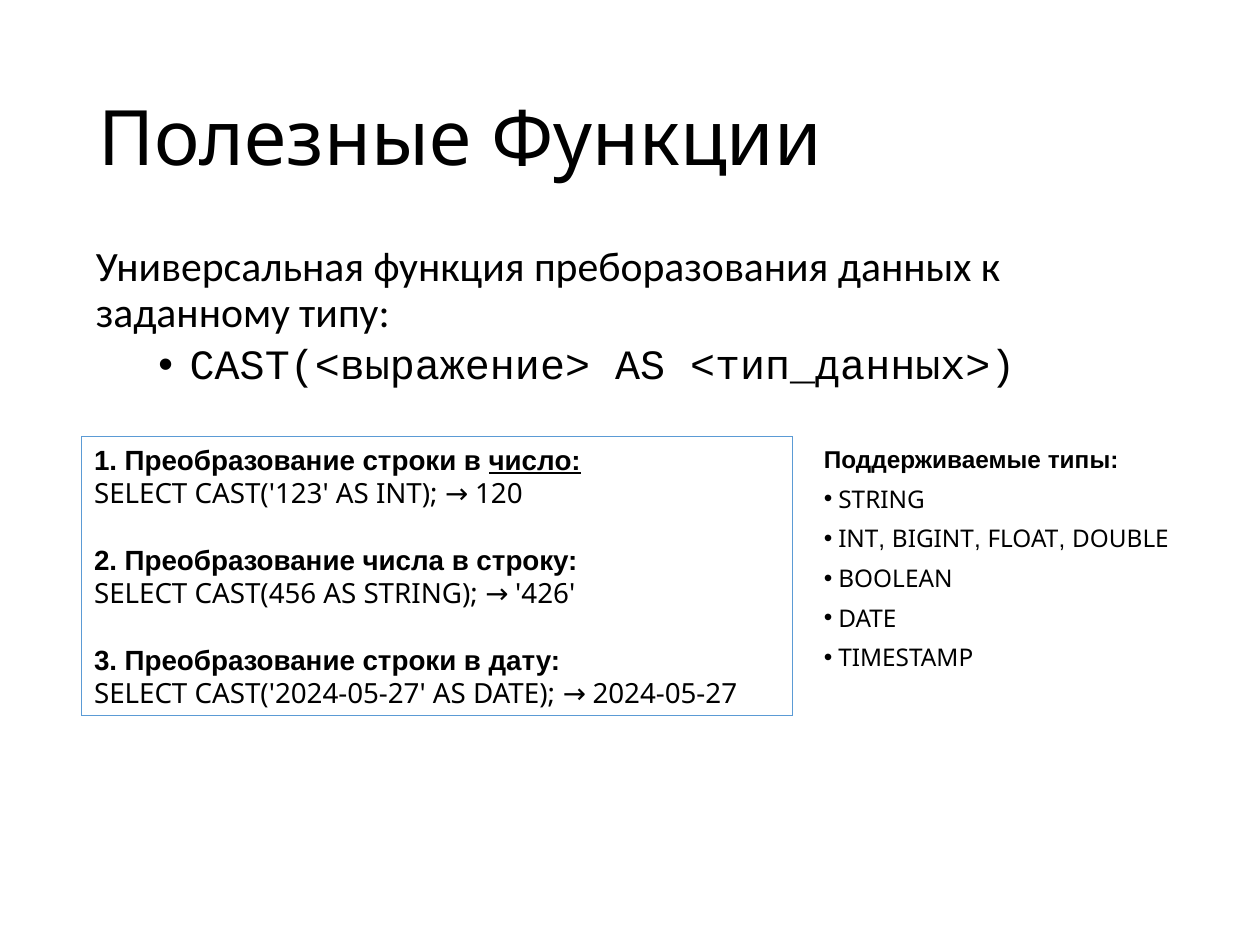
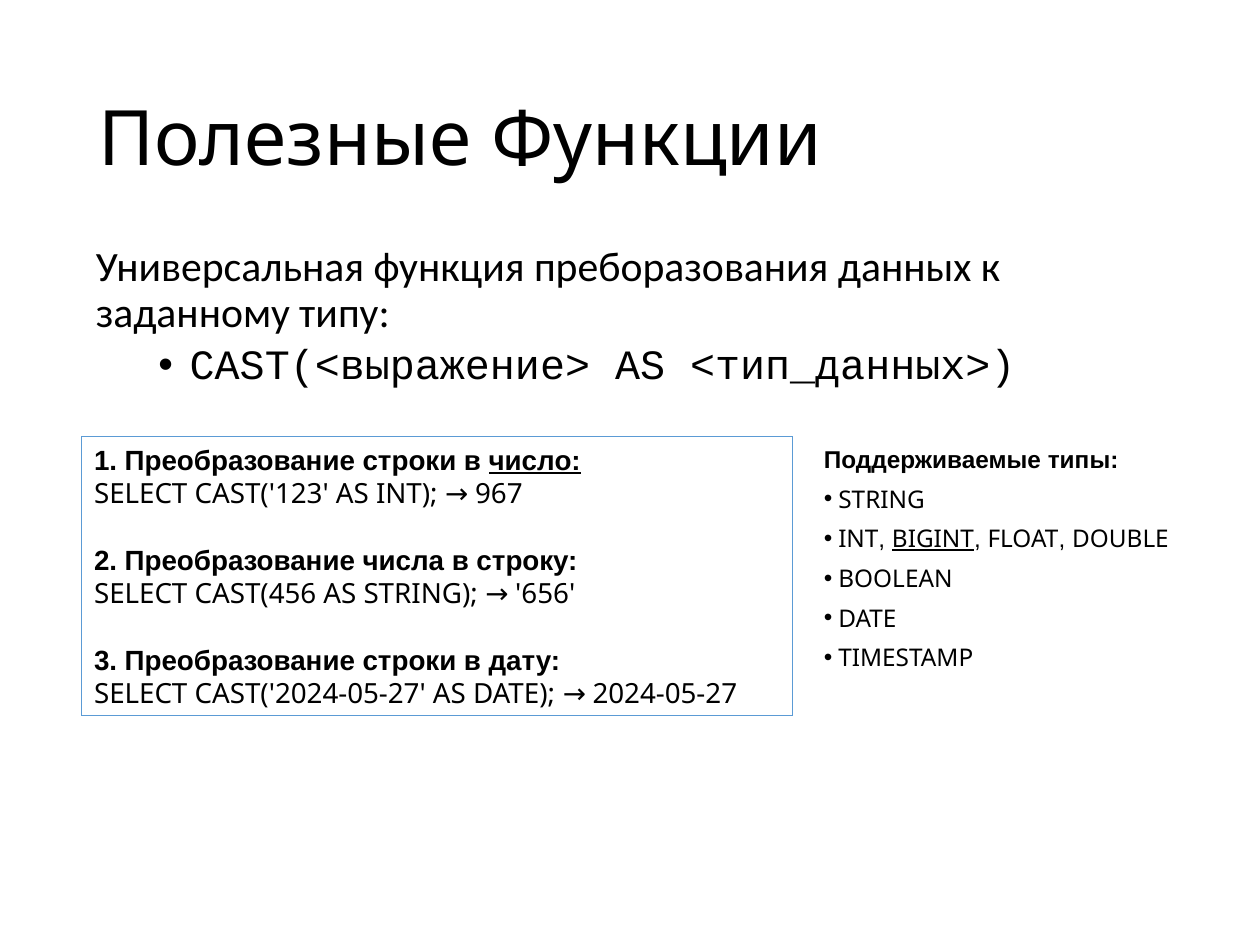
120: 120 -> 967
BIGINT underline: none -> present
426: 426 -> 656
